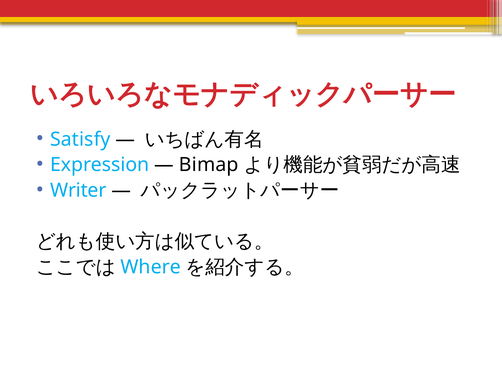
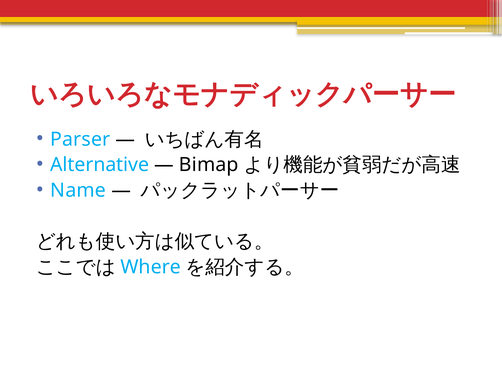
Satisfy: Satisfy -> Parser
Expression: Expression -> Alternative
Writer: Writer -> Name
